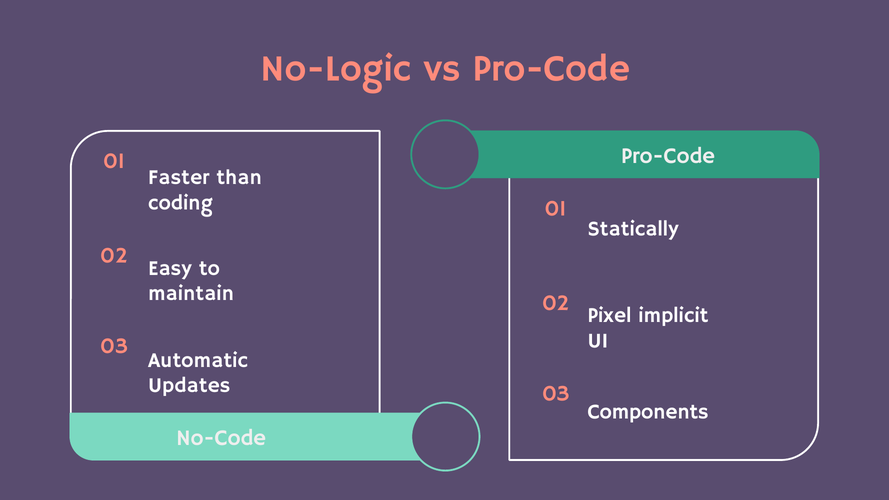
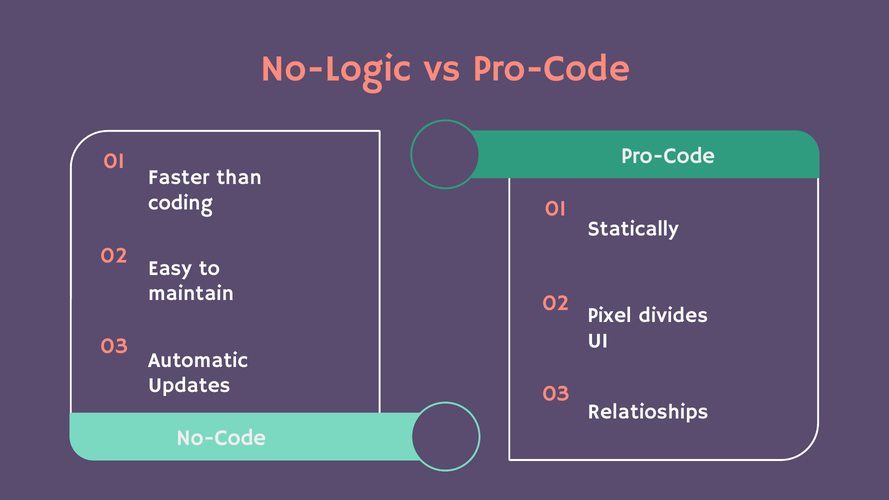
implicit: implicit -> divides
Components: Components -> Relatioships
